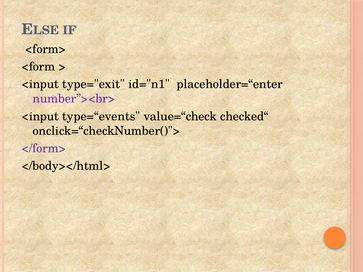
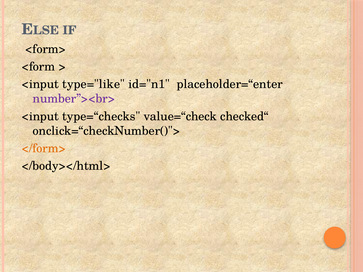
type="exit: type="exit -> type="like
type=“events: type=“events -> type=“checks
</form> colour: purple -> orange
